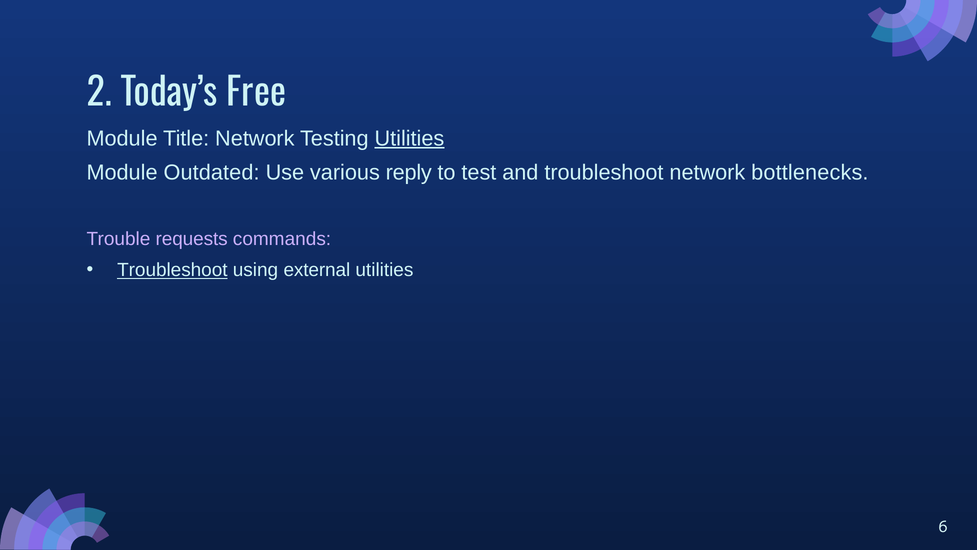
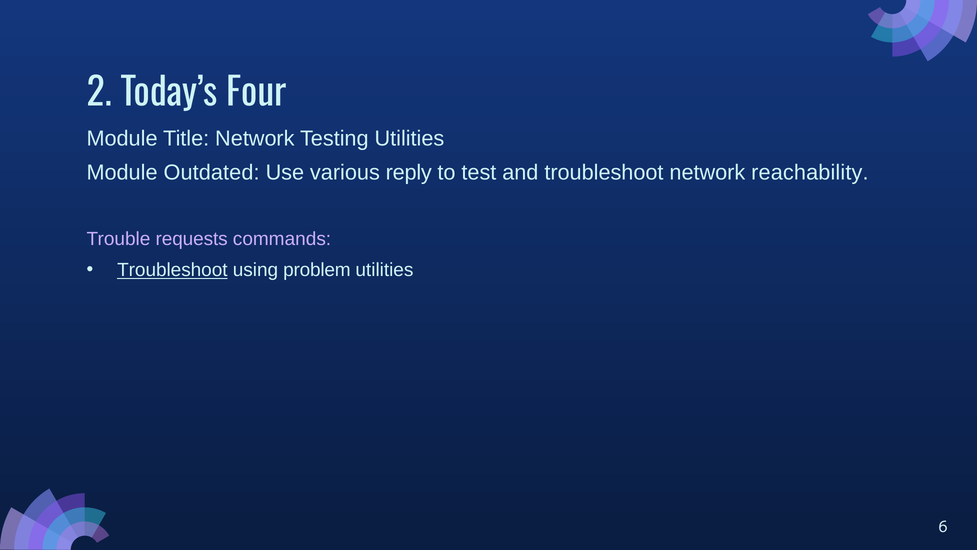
Free: Free -> Four
Utilities at (409, 138) underline: present -> none
bottlenecks: bottlenecks -> reachability
external: external -> problem
